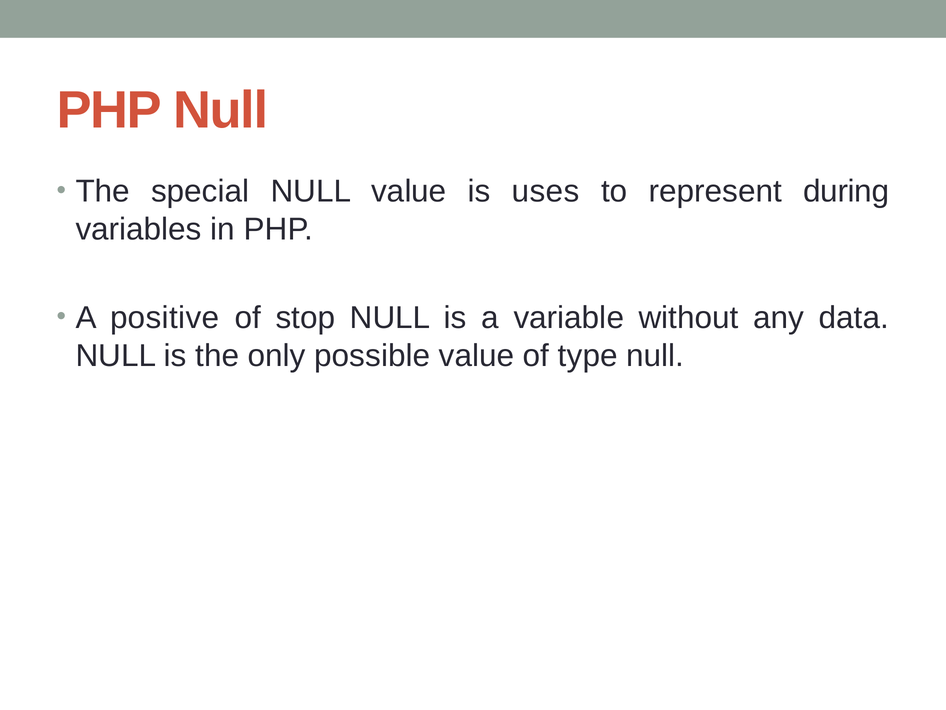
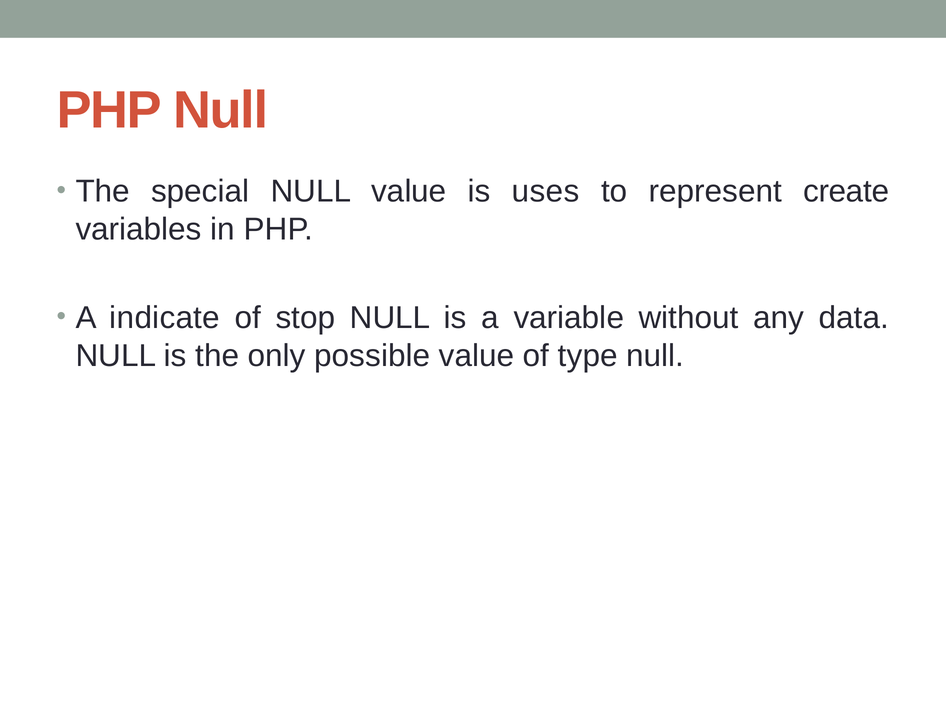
during: during -> create
positive: positive -> indicate
